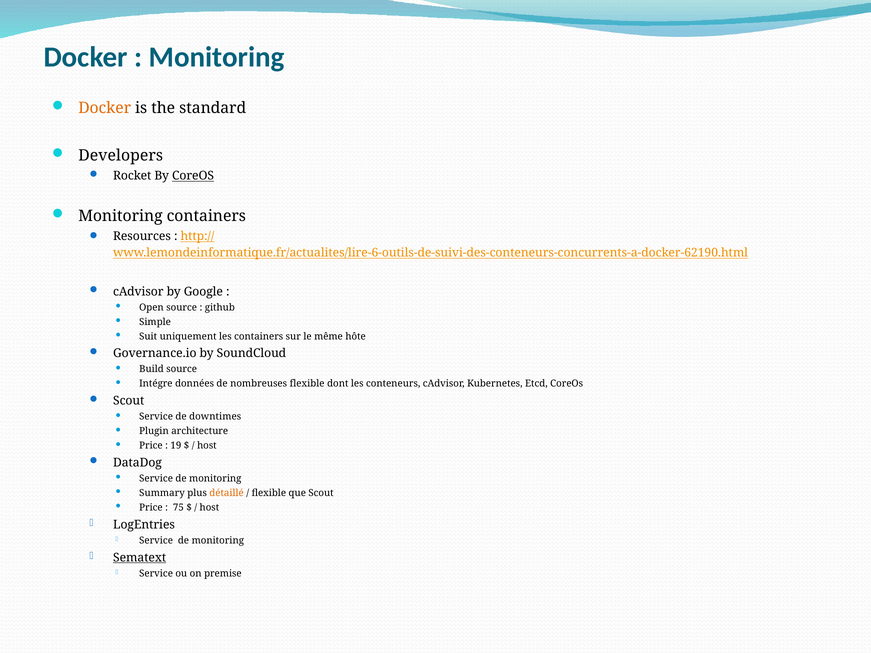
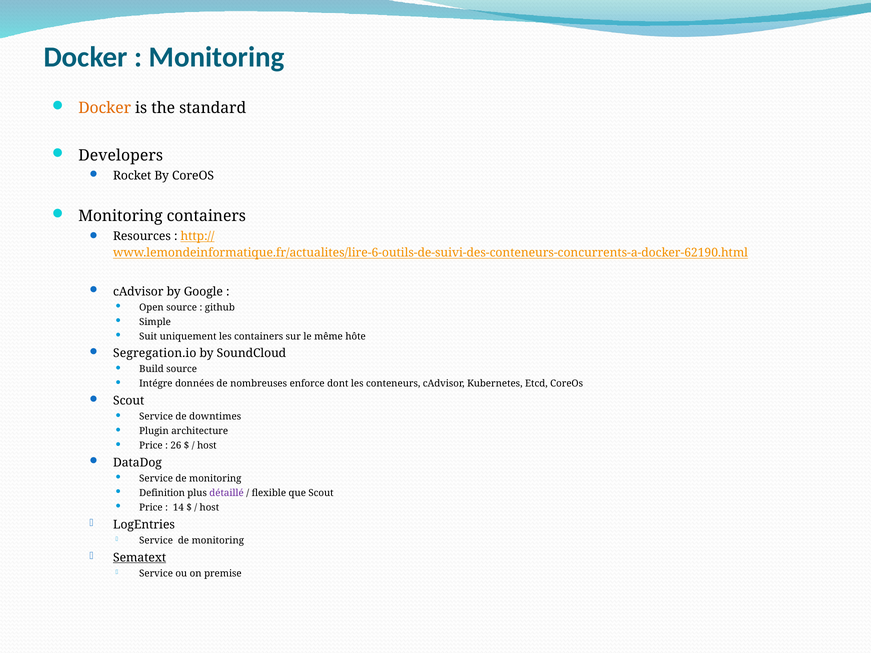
CoreOS at (193, 176) underline: present -> none
Governance.io: Governance.io -> Segregation.io
nombreuses flexible: flexible -> enforce
19: 19 -> 26
Summary: Summary -> Definition
détaillé colour: orange -> purple
75: 75 -> 14
